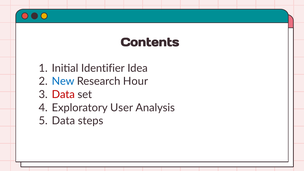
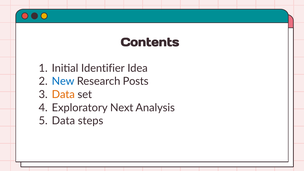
Hour: Hour -> Posts
Data at (63, 94) colour: red -> orange
User: User -> Next
